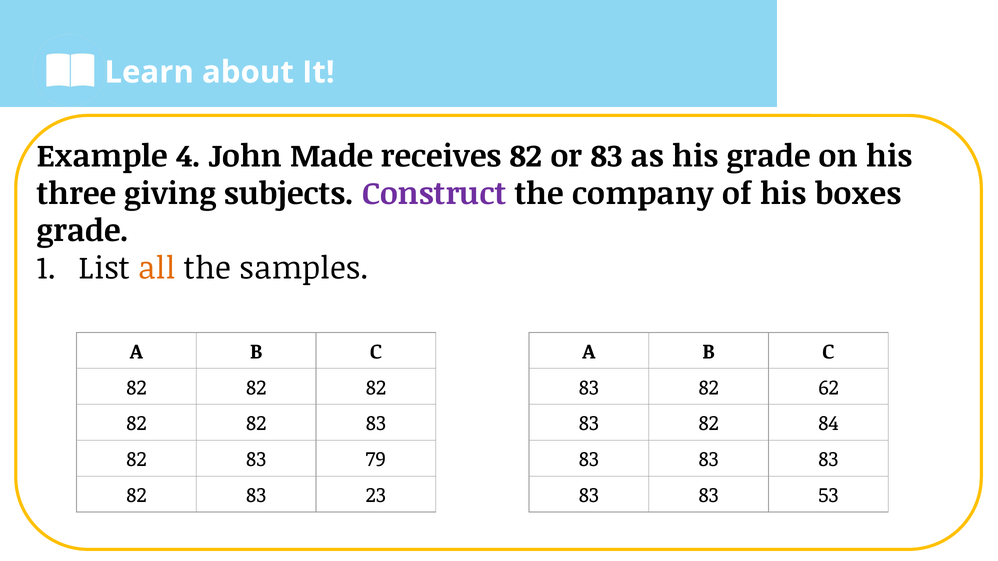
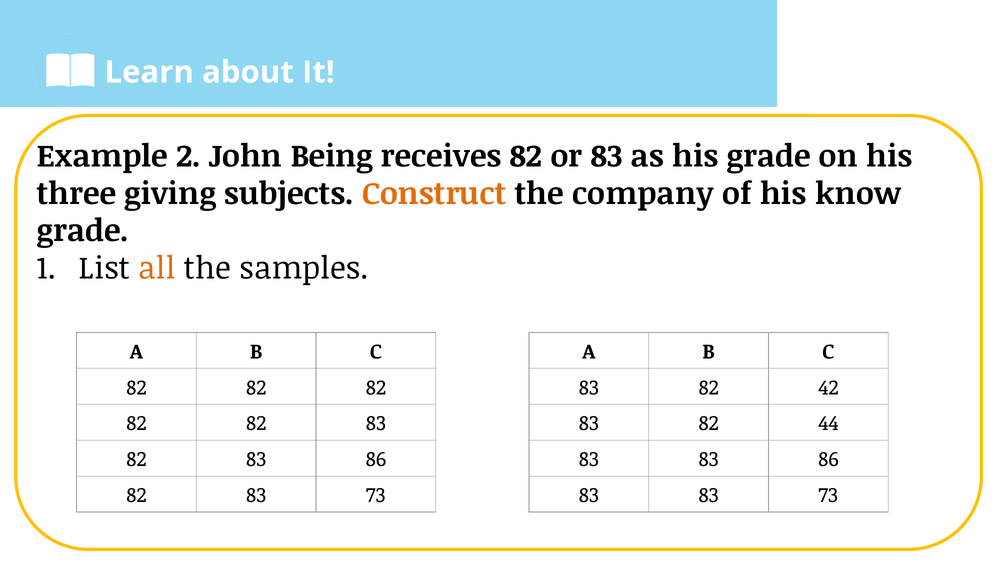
4: 4 -> 2
Made: Made -> Being
Construct colour: purple -> orange
boxes: boxes -> know
62: 62 -> 42
84: 84 -> 44
82 83 79: 79 -> 86
83 at (828, 460): 83 -> 86
82 83 23: 23 -> 73
83 83 53: 53 -> 73
